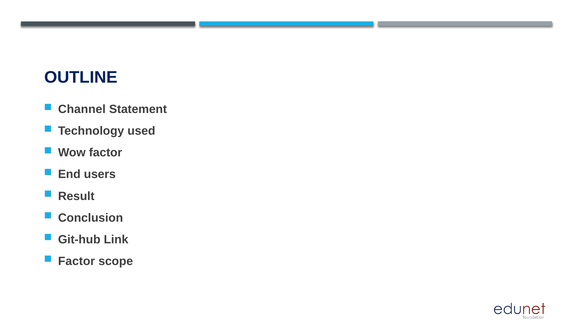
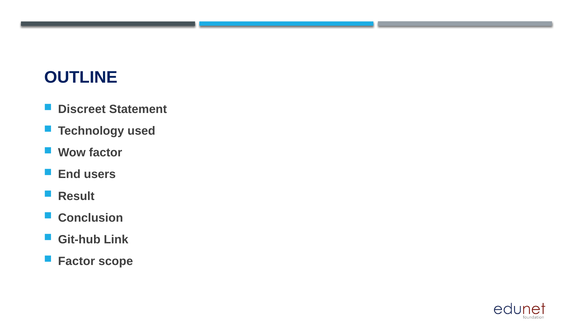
Channel: Channel -> Discreet
